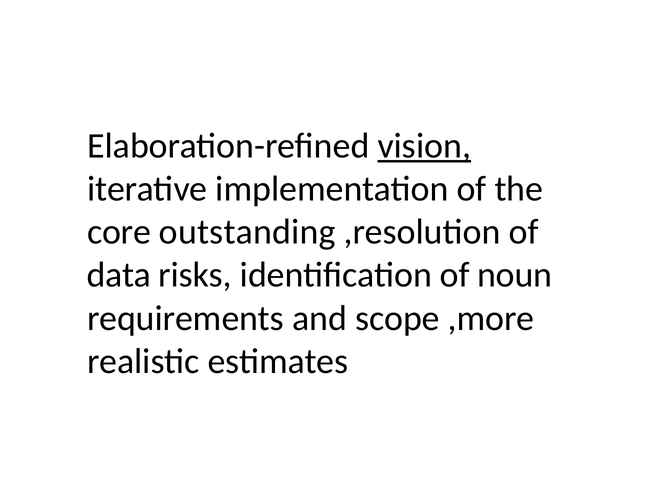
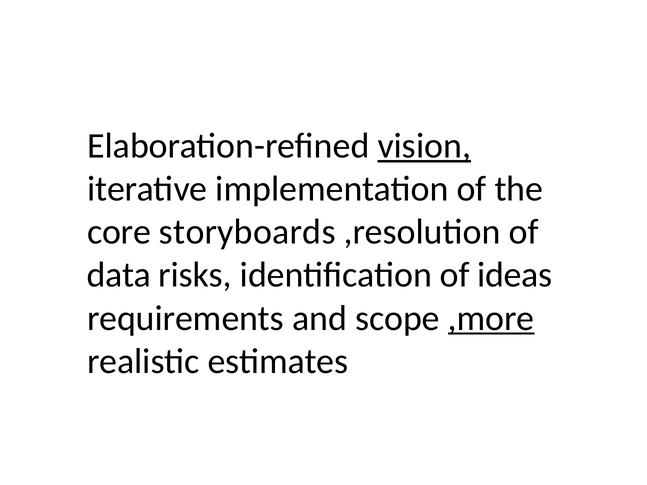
outstanding: outstanding -> storyboards
noun: noun -> ideas
,more underline: none -> present
